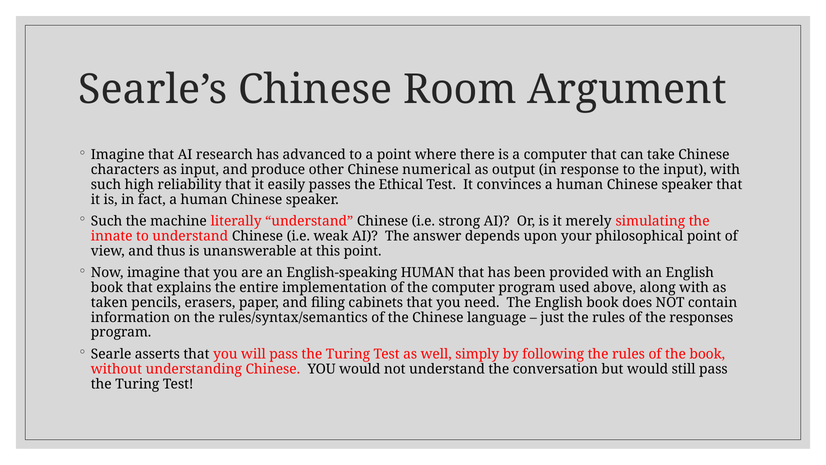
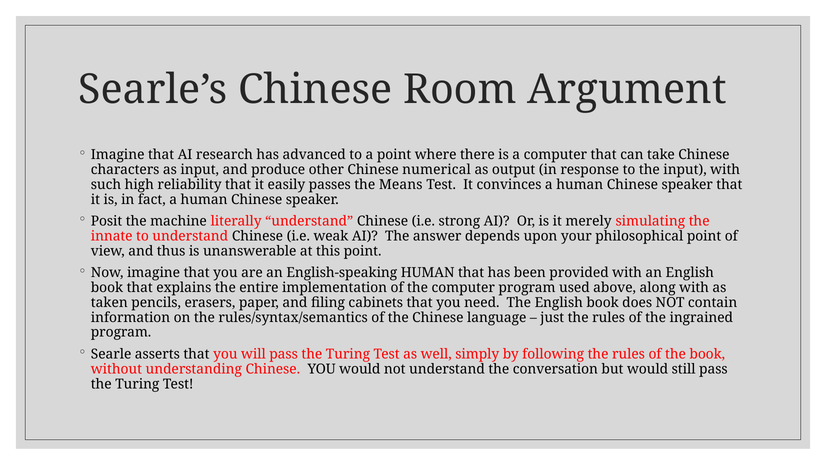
Ethical: Ethical -> Means
Such at (107, 221): Such -> Posit
responses: responses -> ingrained
